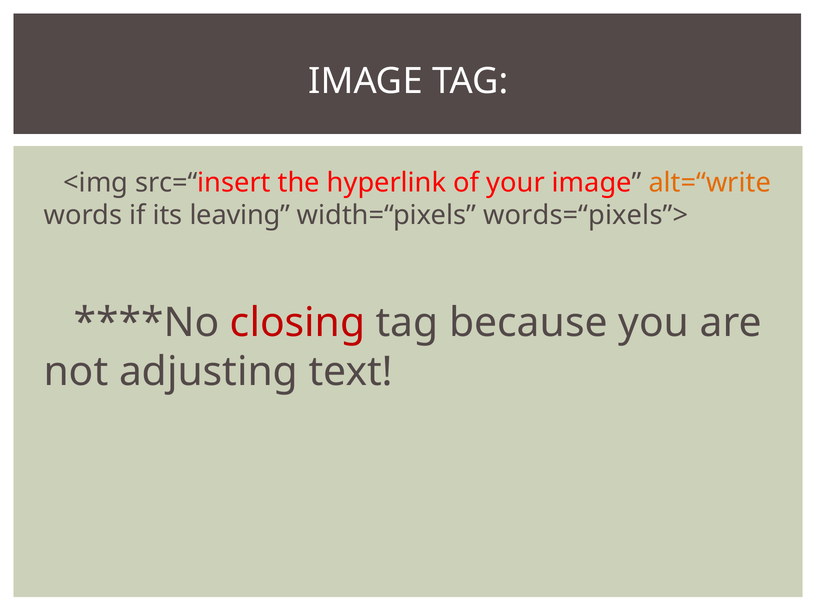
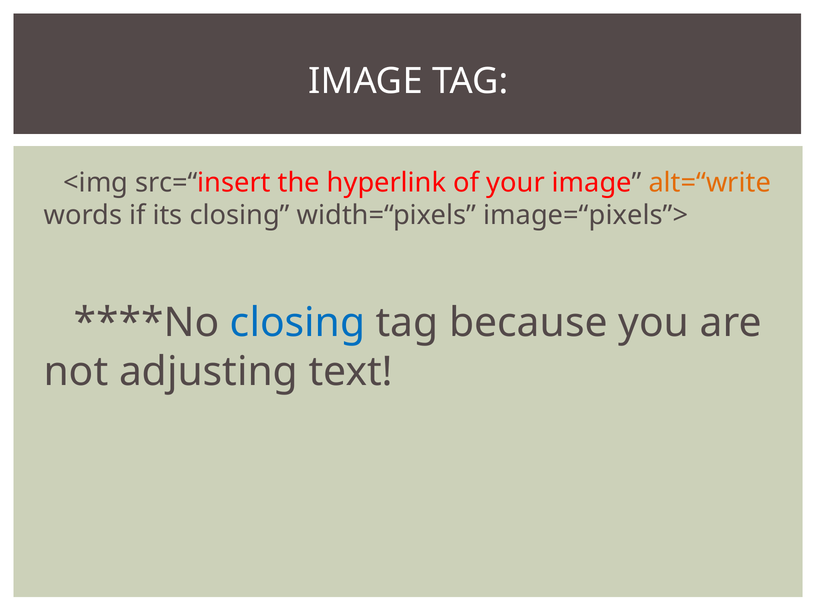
its leaving: leaving -> closing
words=“pixels”>: words=“pixels”> -> image=“pixels”>
closing at (298, 322) colour: red -> blue
